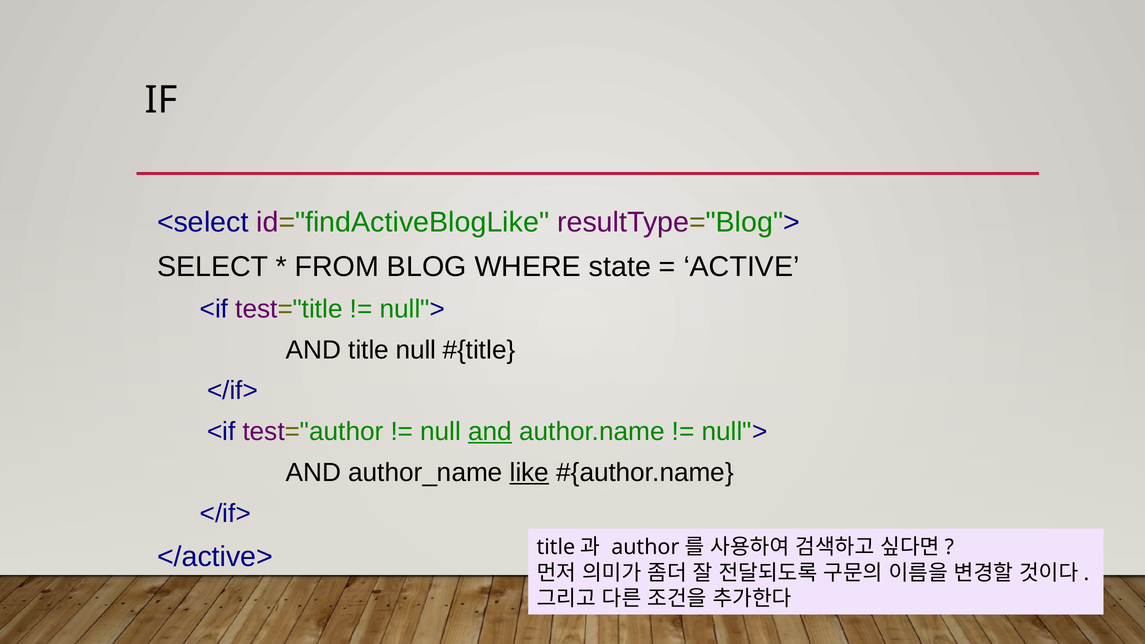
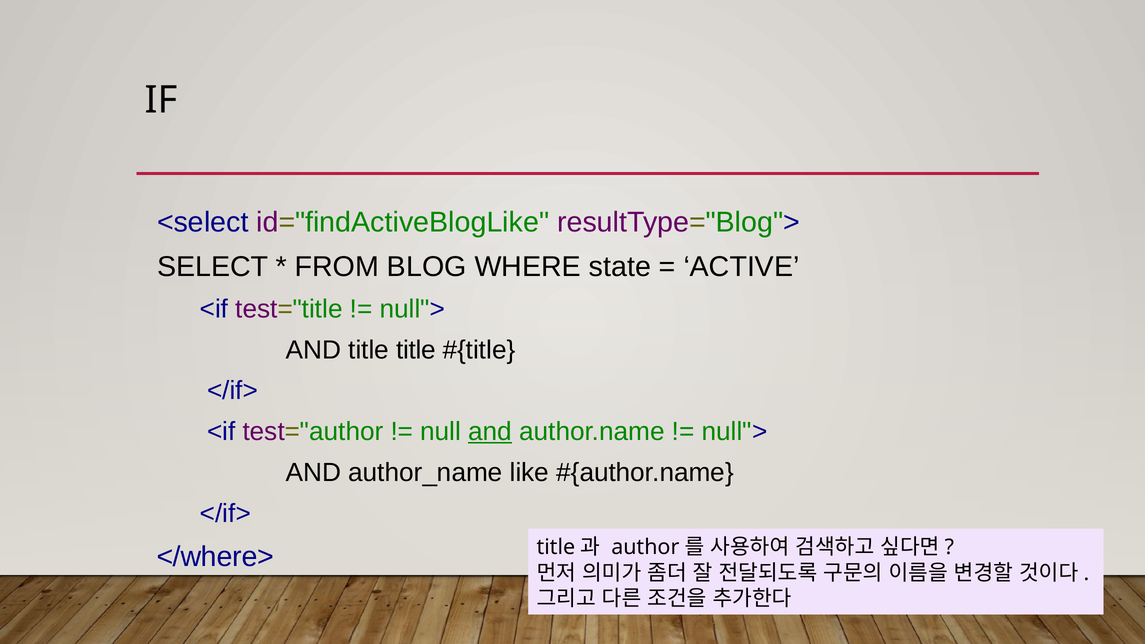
title null: null -> title
like underline: present -> none
</active>: </active> -> </where>
